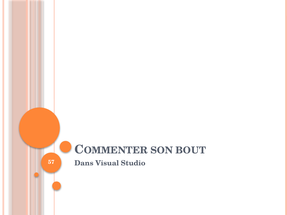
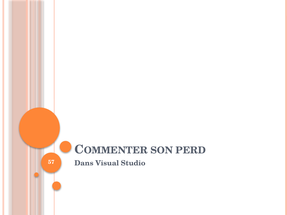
BOUT: BOUT -> PERD
